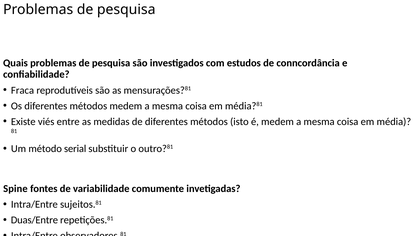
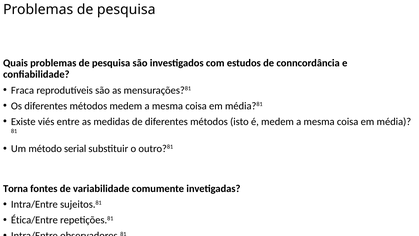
Spine: Spine -> Torna
Duas/Entre: Duas/Entre -> Ética/Entre
